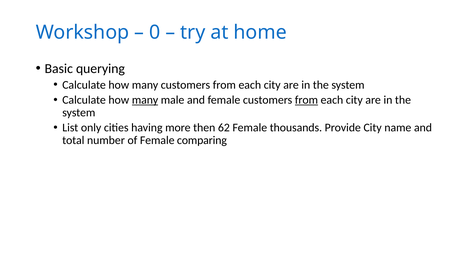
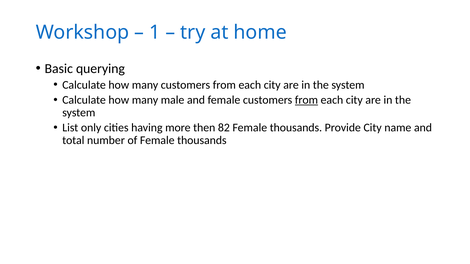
0: 0 -> 1
many at (145, 100) underline: present -> none
62: 62 -> 82
of Female comparing: comparing -> thousands
